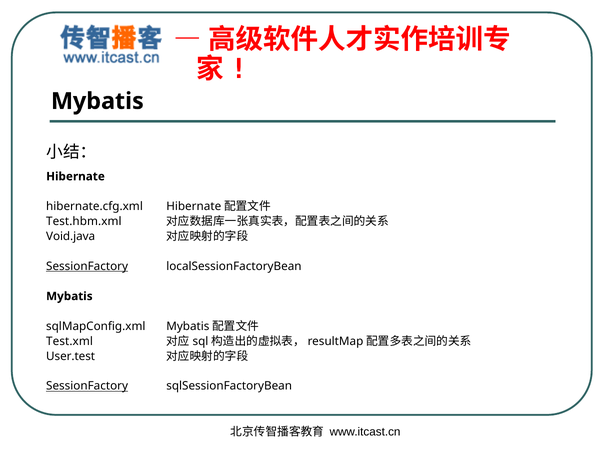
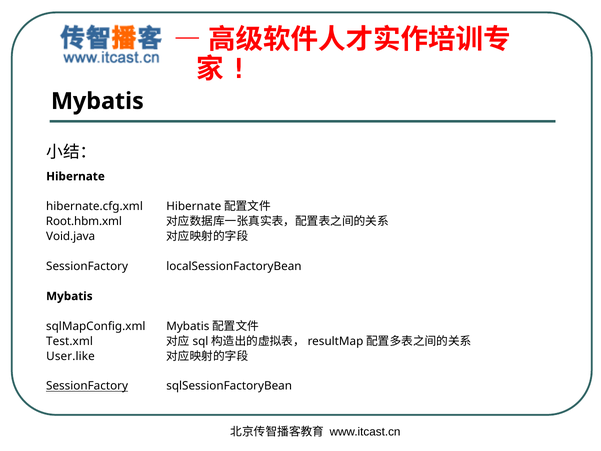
Test.hbm.xml: Test.hbm.xml -> Root.hbm.xml
SessionFactory at (87, 266) underline: present -> none
User.test: User.test -> User.like
